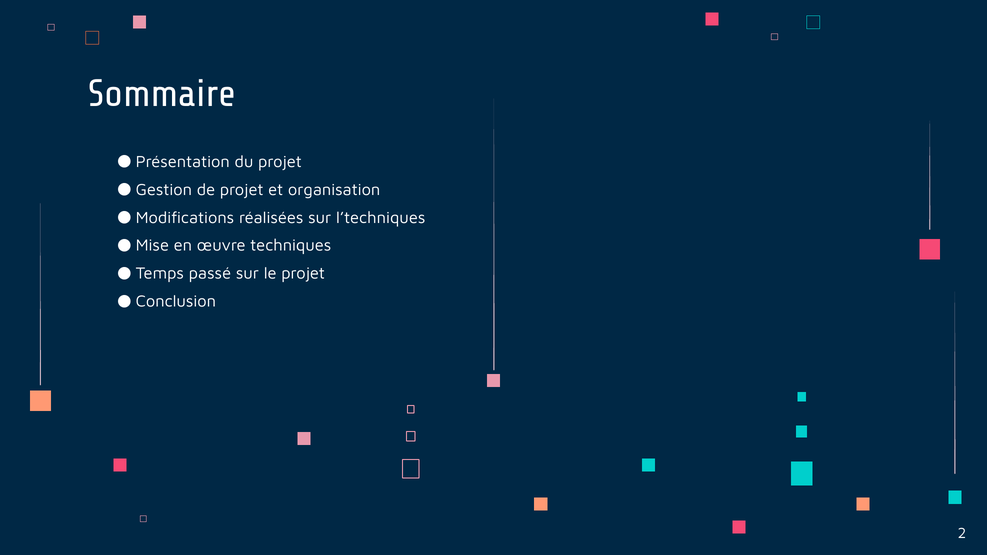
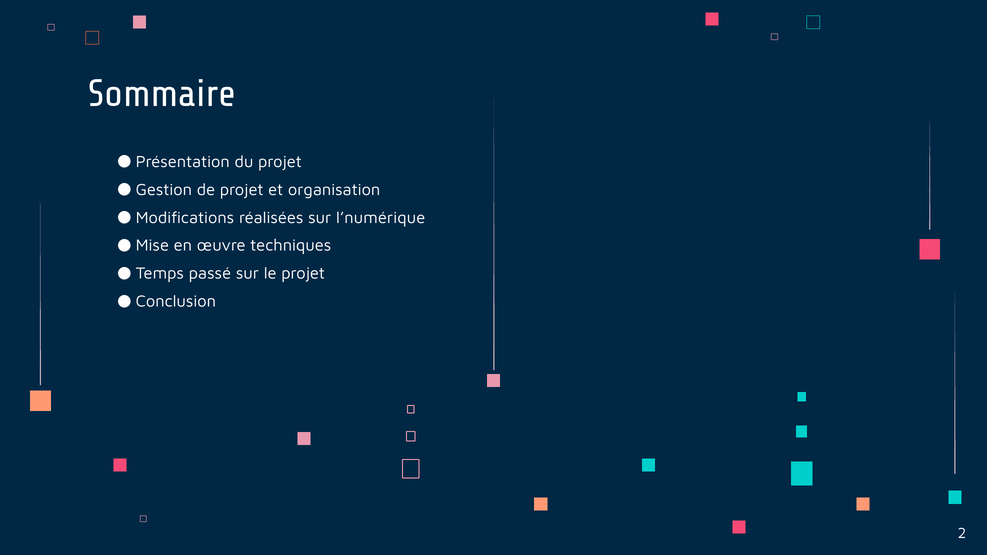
l’techniques: l’techniques -> l’numérique
